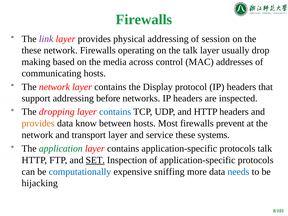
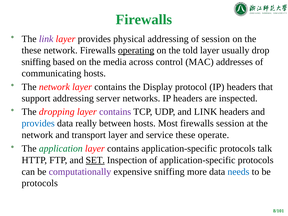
operating underline: none -> present
the talk: talk -> told
making at (36, 62): making -> sniffing
before: before -> server
contains at (115, 112) colour: blue -> purple
and HTTP: HTTP -> LINK
provides at (38, 123) colour: orange -> blue
know: know -> really
firewalls prevent: prevent -> session
systems: systems -> operate
computationally colour: blue -> purple
hijacking at (40, 183): hijacking -> protocols
